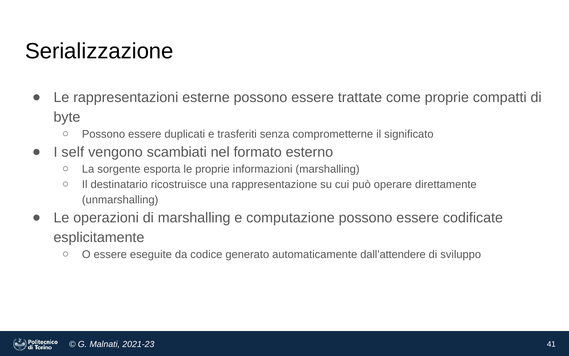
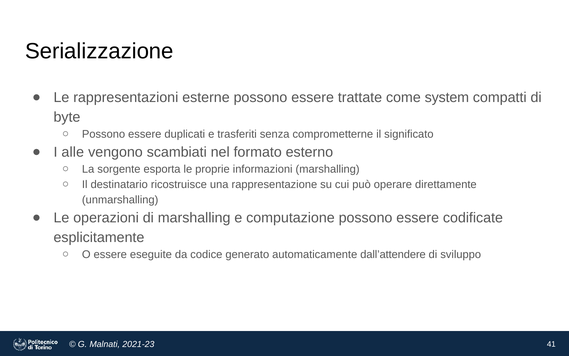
come proprie: proprie -> system
self: self -> alle
